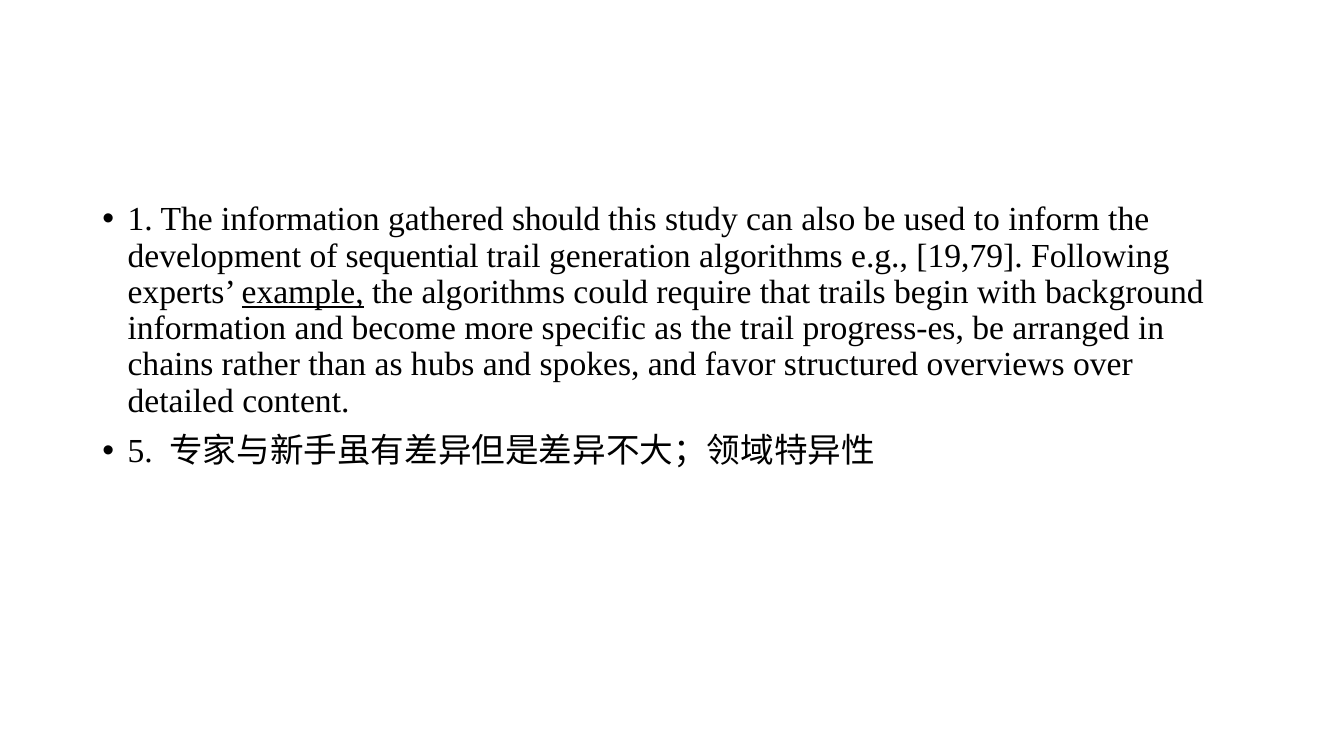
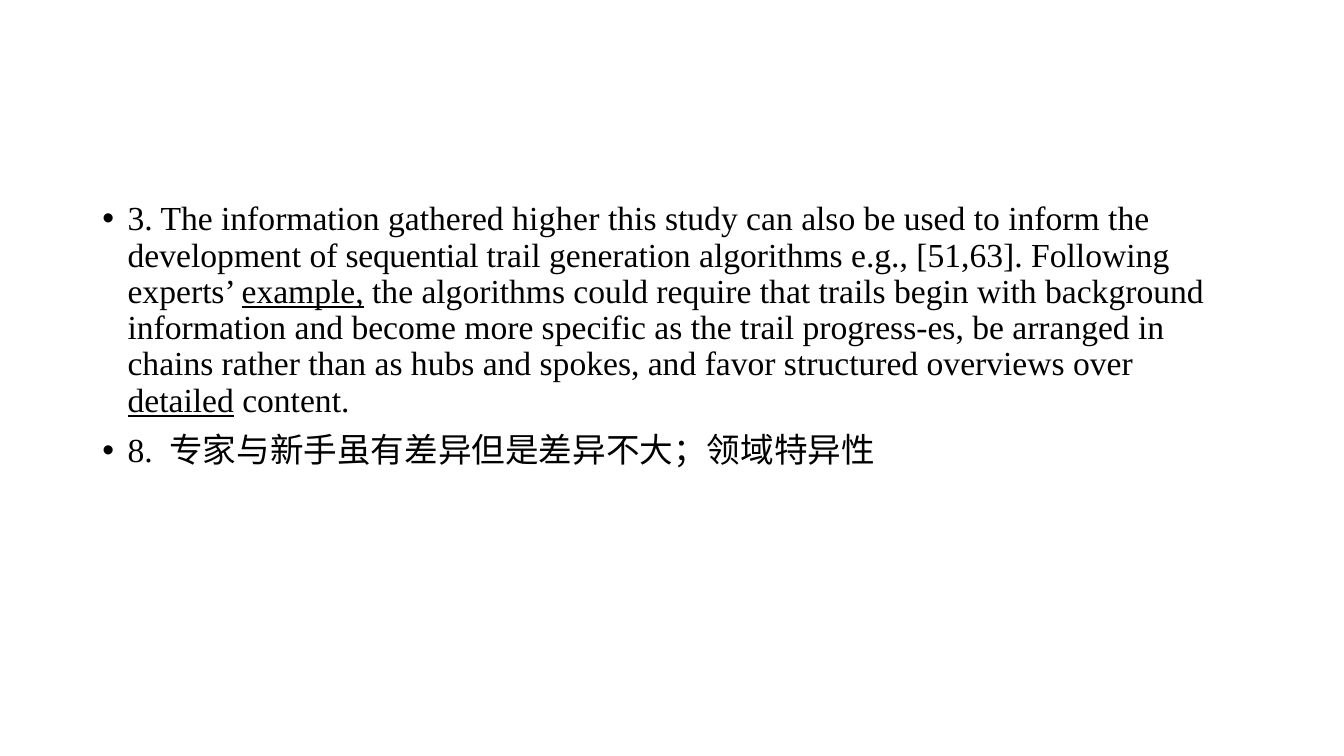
1: 1 -> 3
should: should -> higher
19,79: 19,79 -> 51,63
detailed underline: none -> present
5: 5 -> 8
